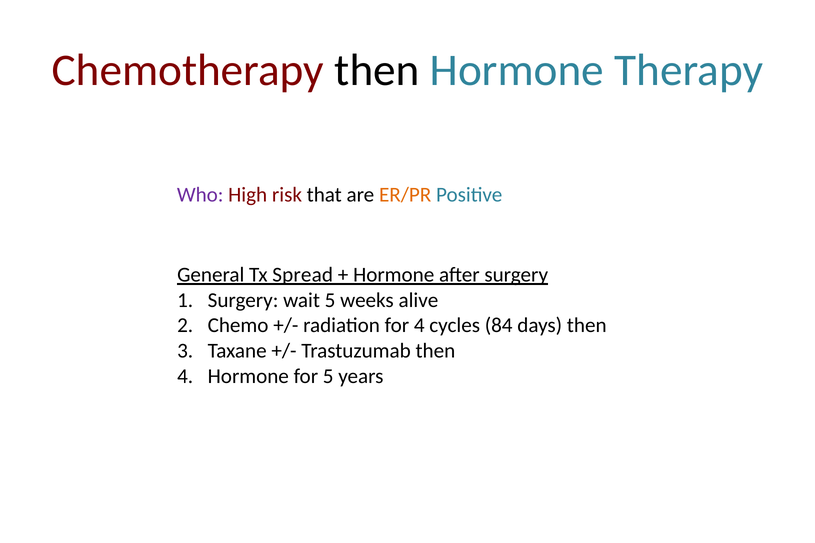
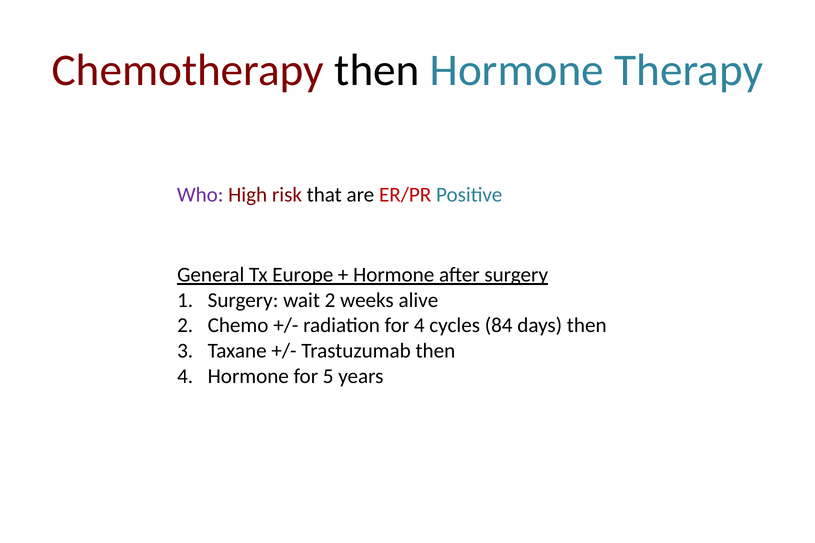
ER/PR colour: orange -> red
Spread: Spread -> Europe
wait 5: 5 -> 2
